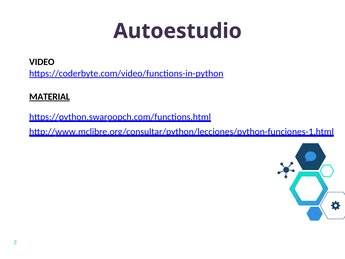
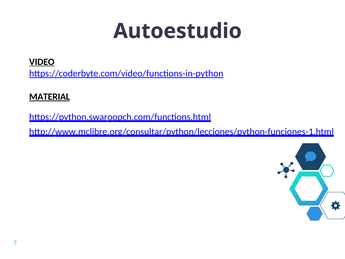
VIDEO underline: none -> present
